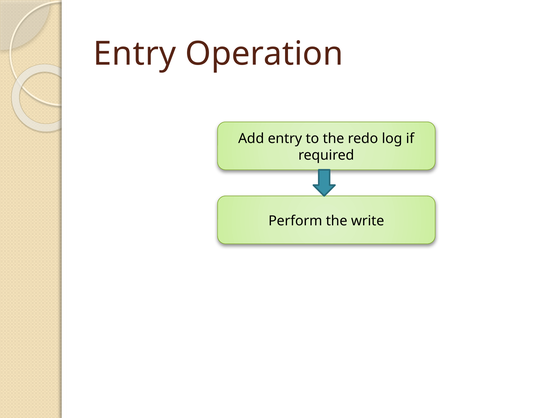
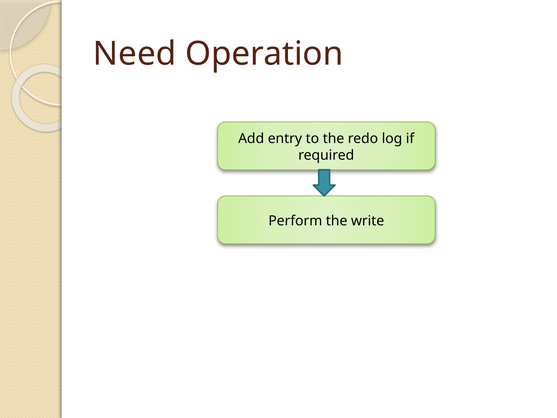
Entry at (135, 54): Entry -> Need
